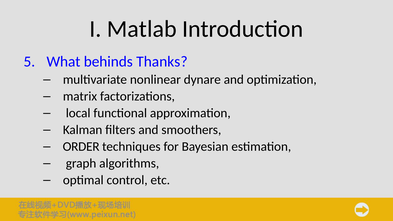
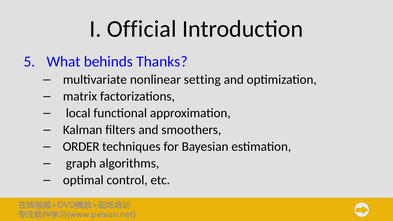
Matlab: Matlab -> Official
dynare: dynare -> setting
